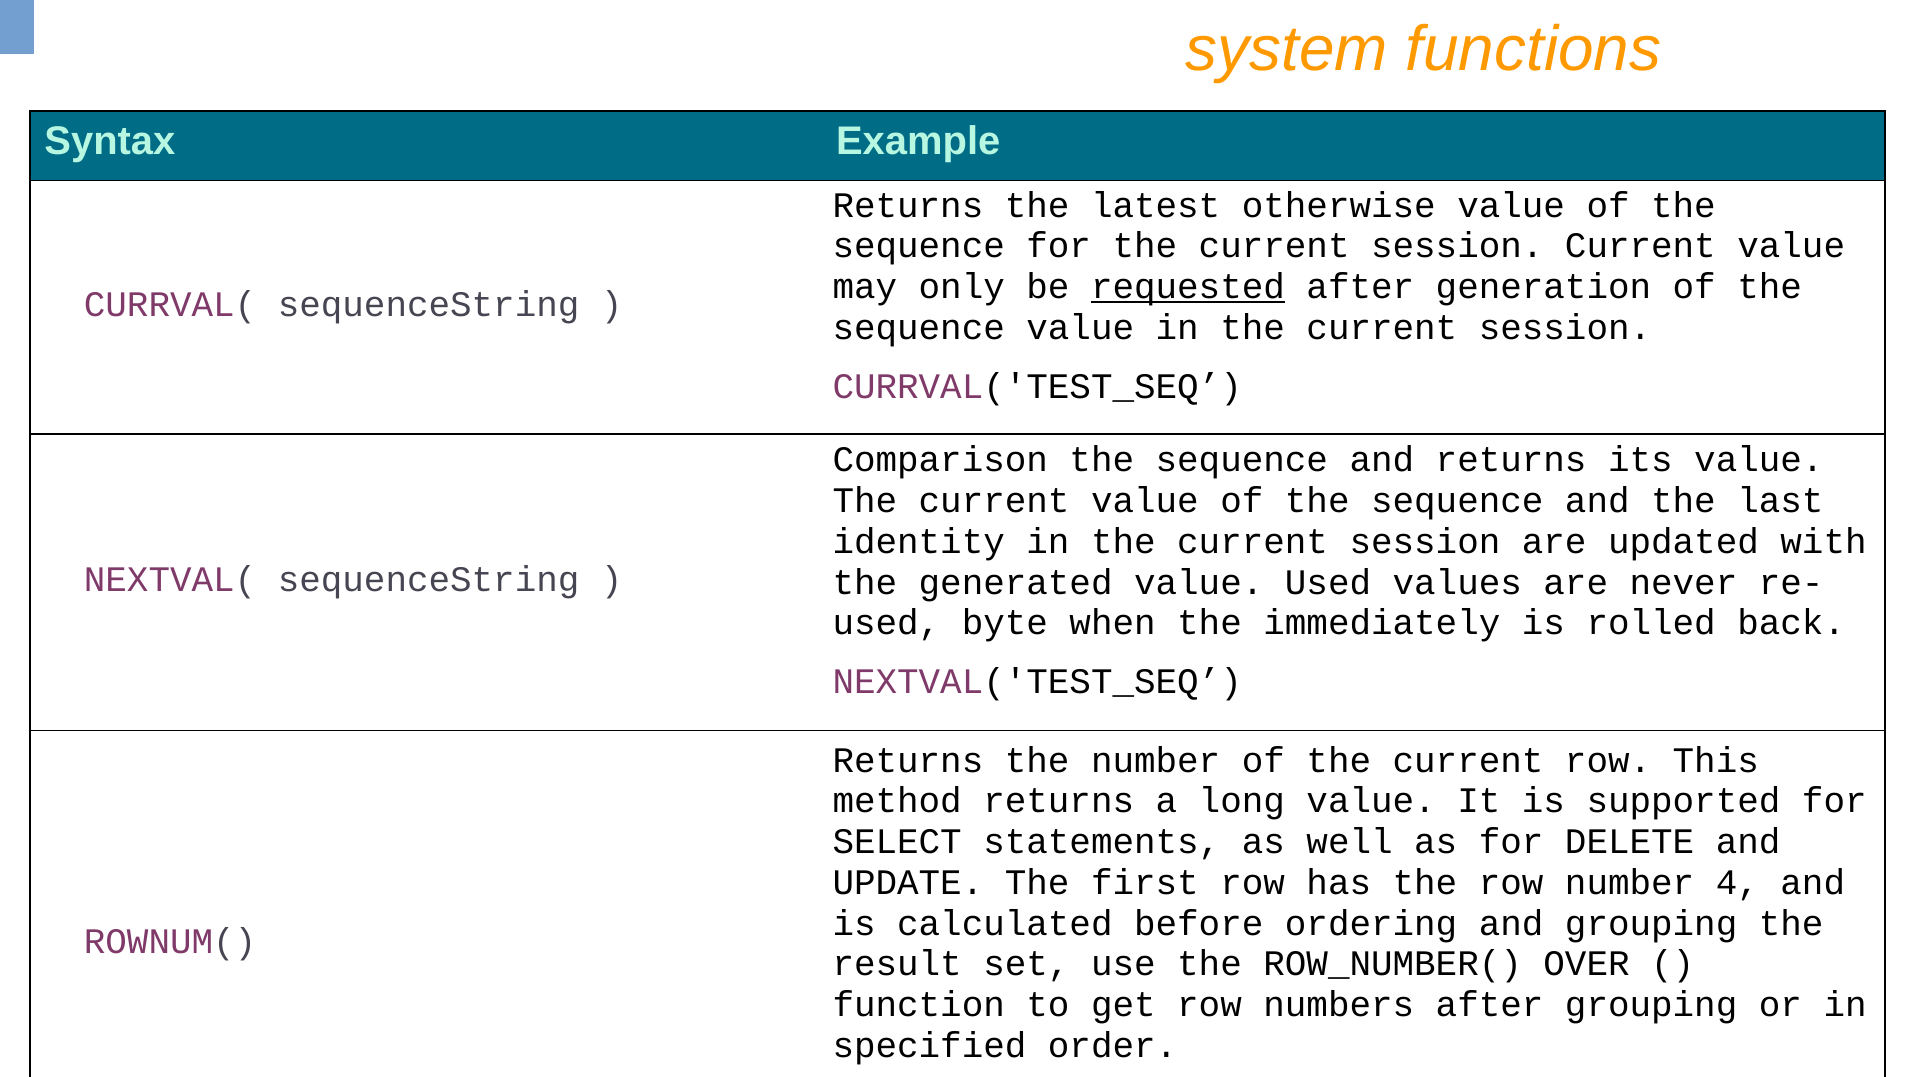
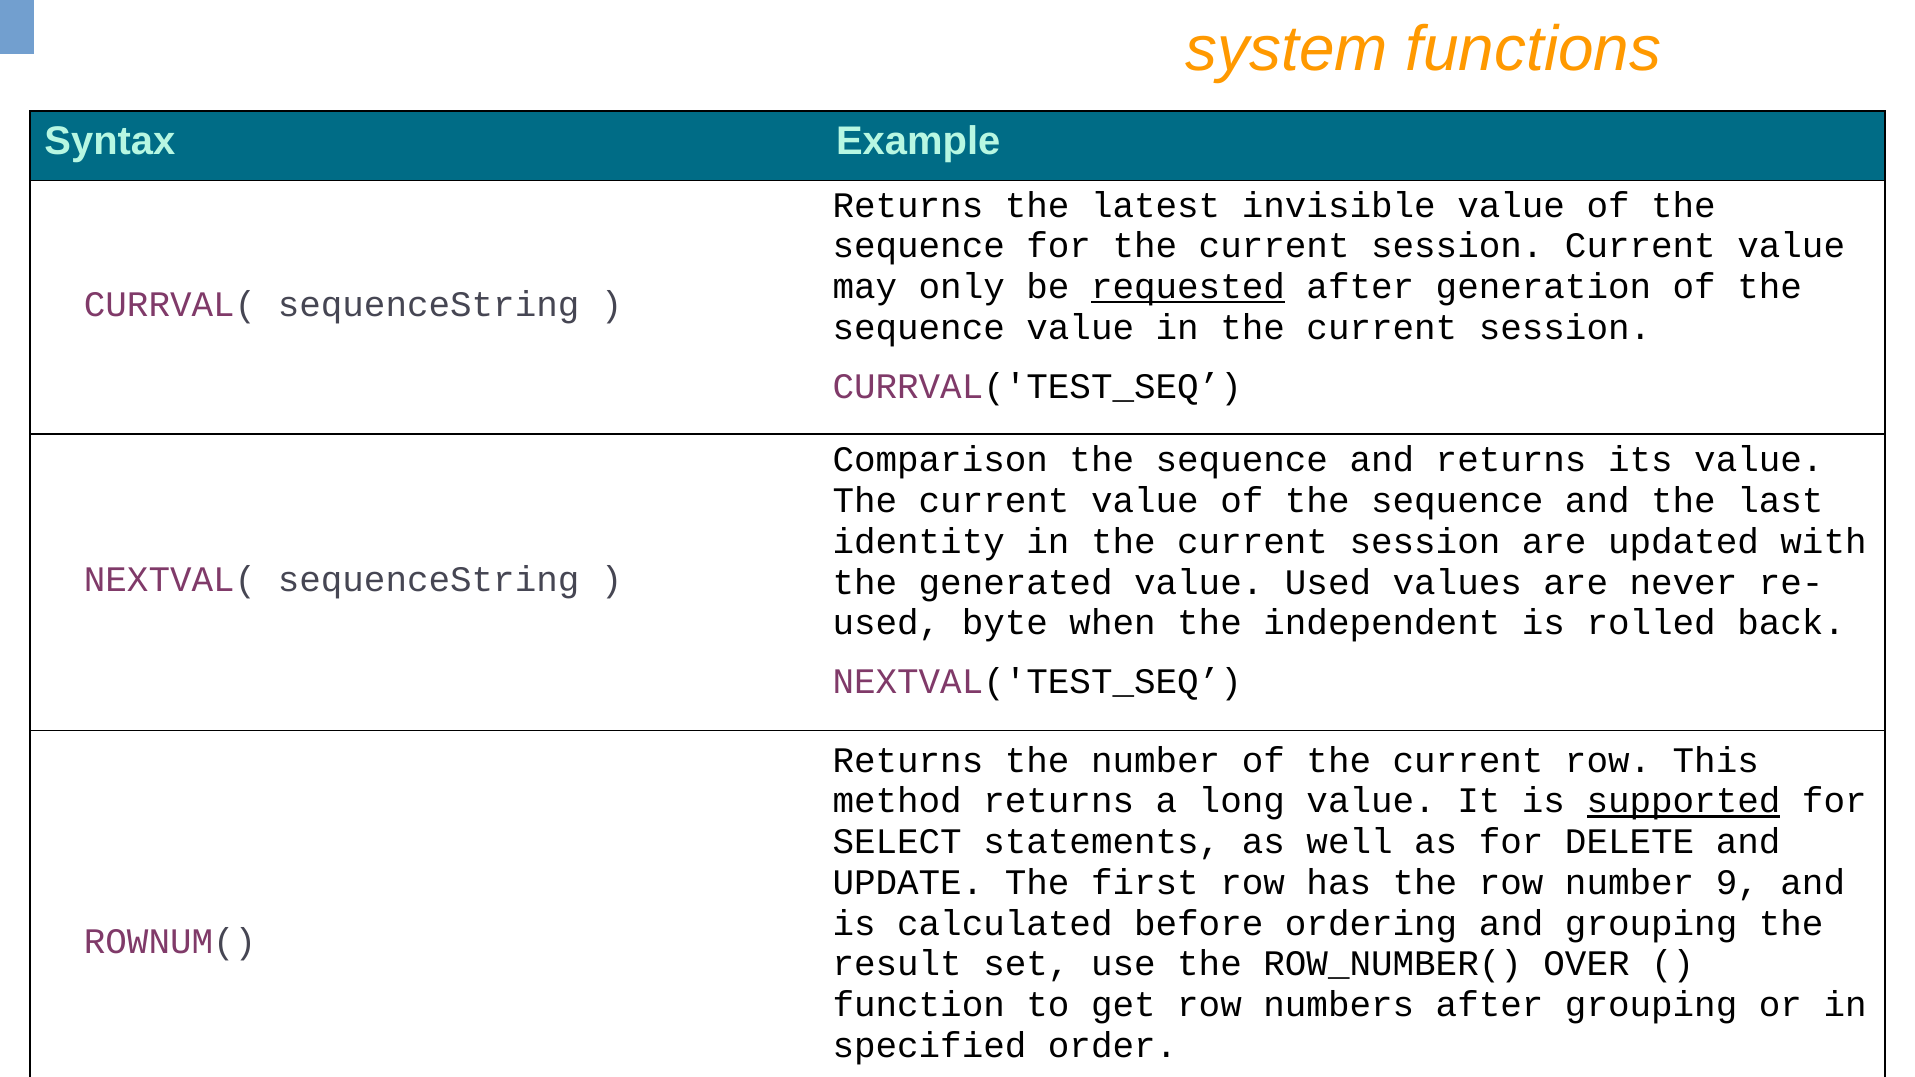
otherwise: otherwise -> invisible
immediately: immediately -> independent
supported underline: none -> present
4: 4 -> 9
